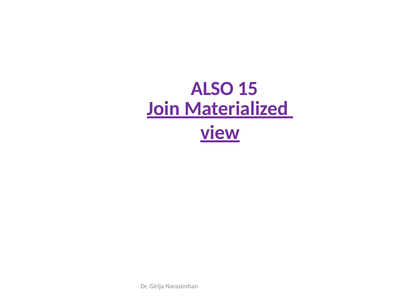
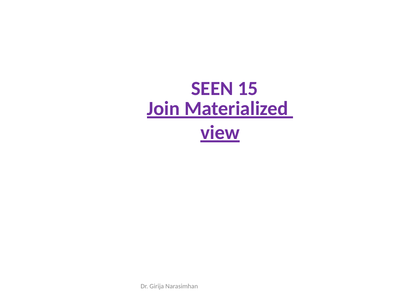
ALSO: ALSO -> SEEN
